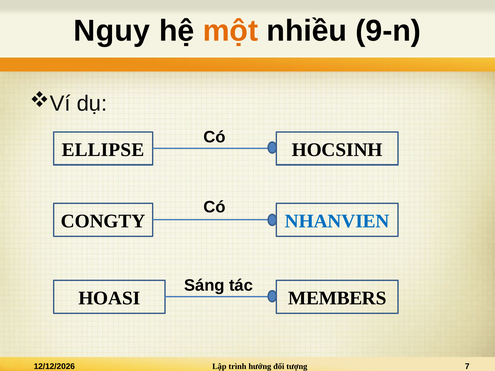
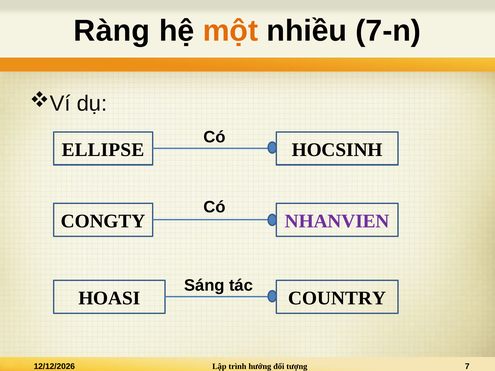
Nguy: Nguy -> Ràng
9-n: 9-n -> 7-n
NHANVIEN colour: blue -> purple
MEMBERS: MEMBERS -> COUNTRY
